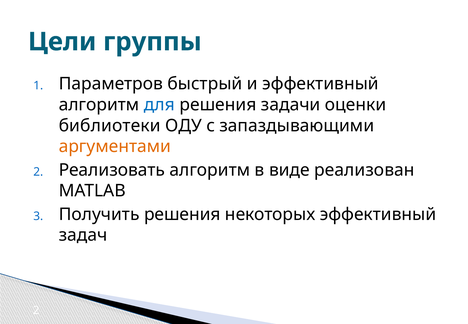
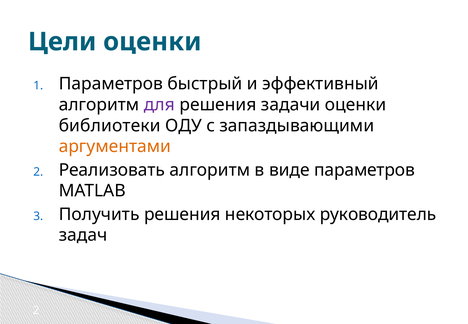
Цели группы: группы -> оценки
для colour: blue -> purple
виде реализован: реализован -> параметров
некоторых эффективный: эффективный -> руководитель
